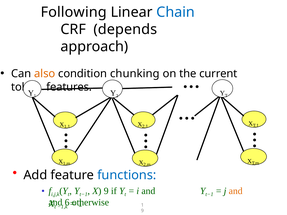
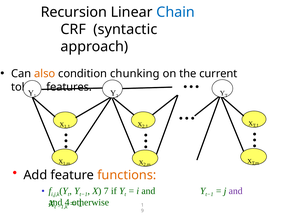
Following: Following -> Recursion
depends: depends -> syntactic
functions colour: blue -> orange
X 9: 9 -> 7
and at (236, 191) colour: orange -> purple
6: 6 -> 4
